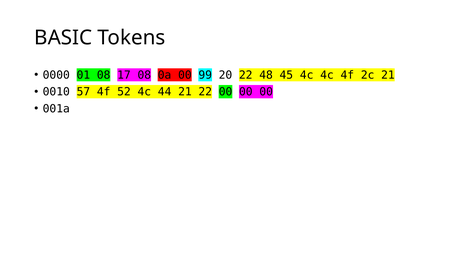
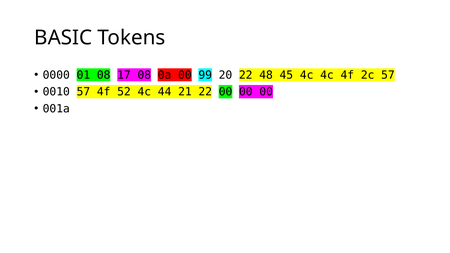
2c 21: 21 -> 57
